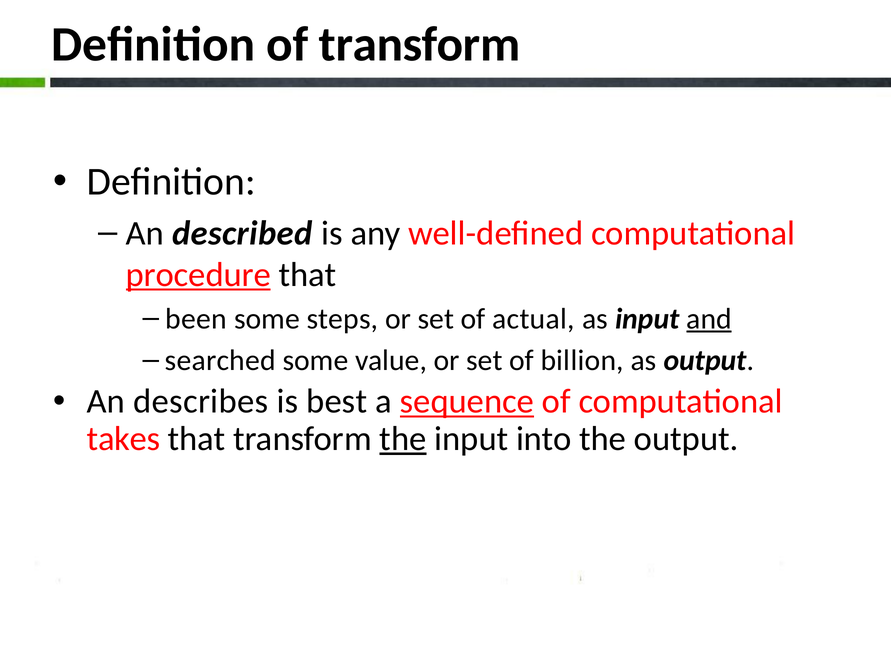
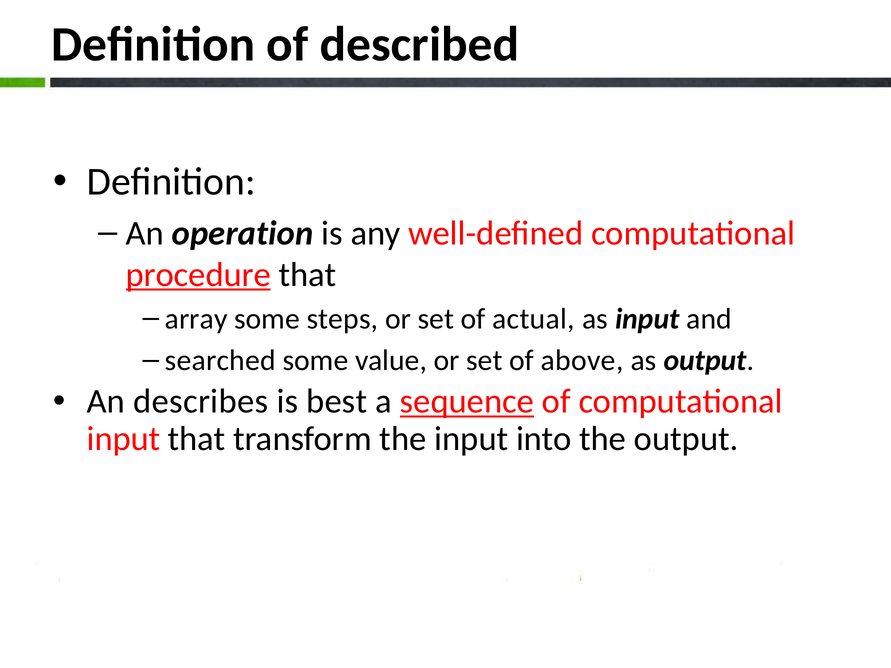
of transform: transform -> described
described: described -> operation
been: been -> array
and underline: present -> none
billion: billion -> above
takes at (124, 439): takes -> input
the at (403, 439) underline: present -> none
